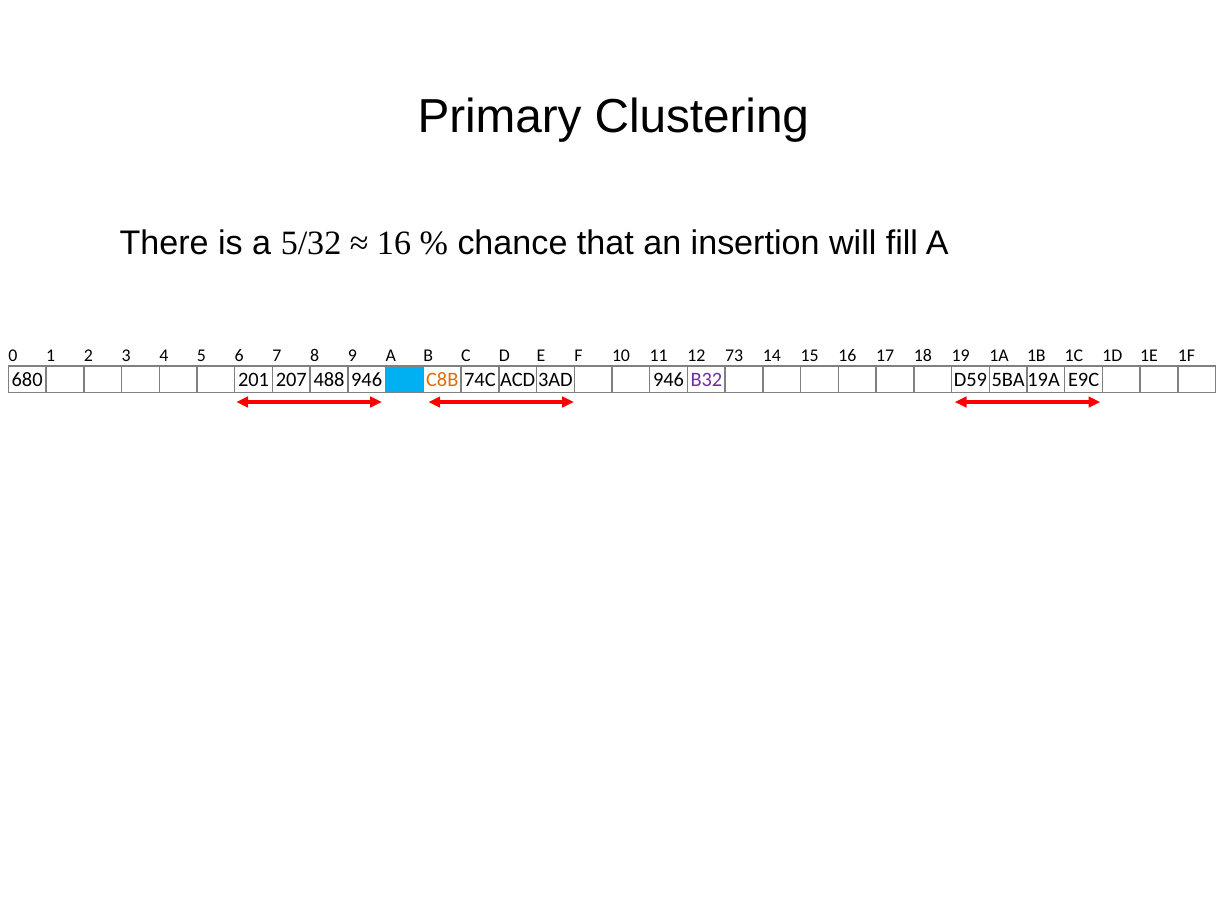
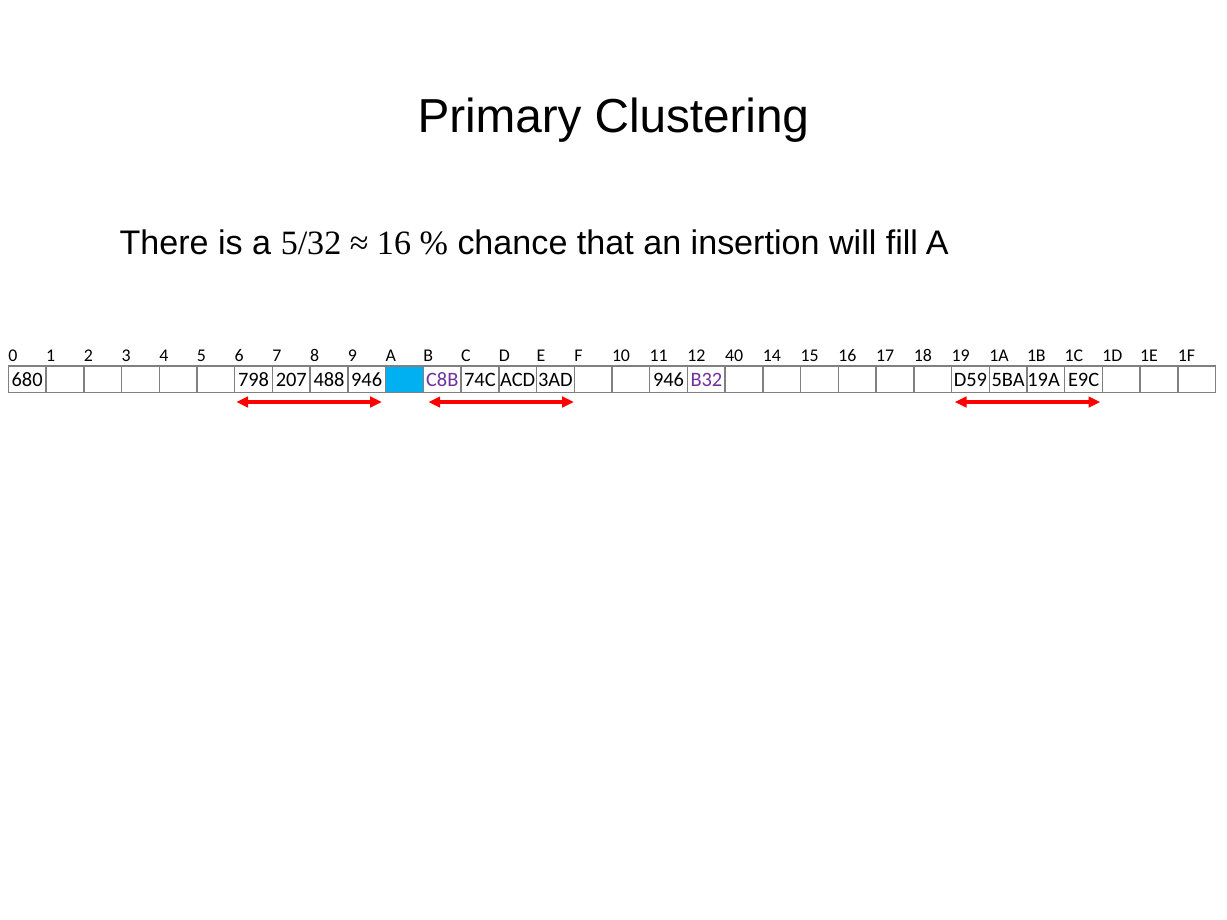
73: 73 -> 40
201: 201 -> 798
C8B colour: orange -> purple
